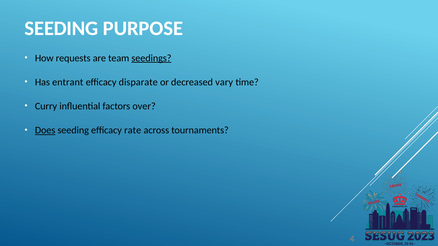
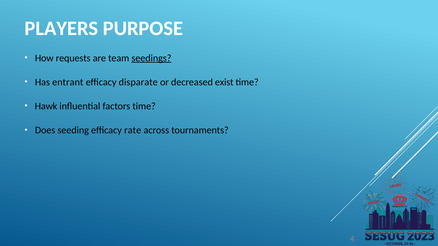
SEEDING at (61, 28): SEEDING -> PLAYERS
vary: vary -> exist
Curry: Curry -> Hawk
factors over: over -> time
Does underline: present -> none
